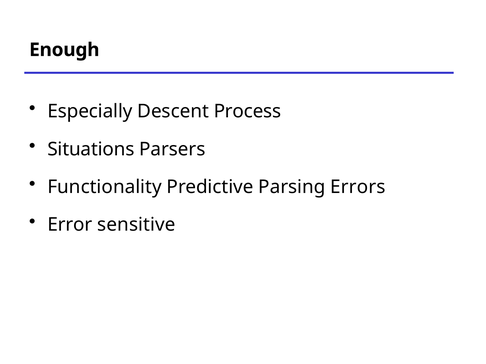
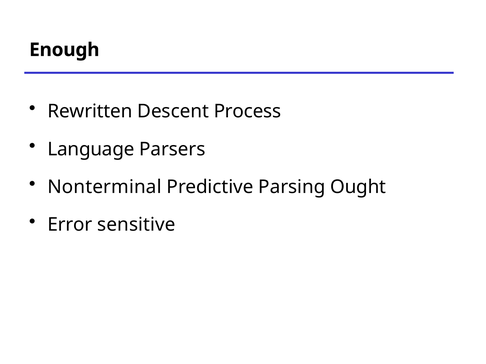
Especially: Especially -> Rewritten
Situations: Situations -> Language
Functionality: Functionality -> Nonterminal
Errors: Errors -> Ought
